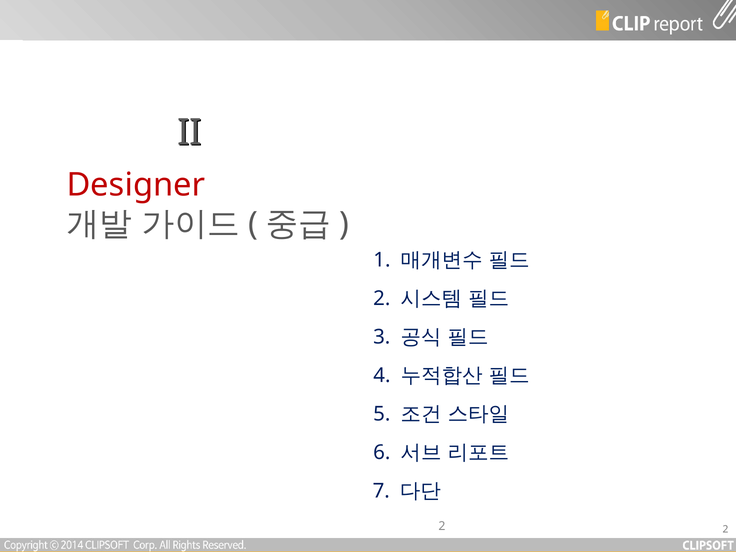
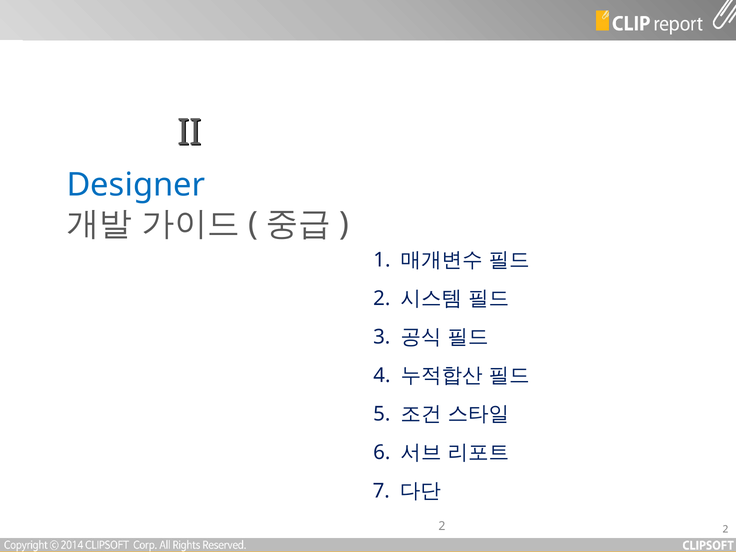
Designer colour: red -> blue
